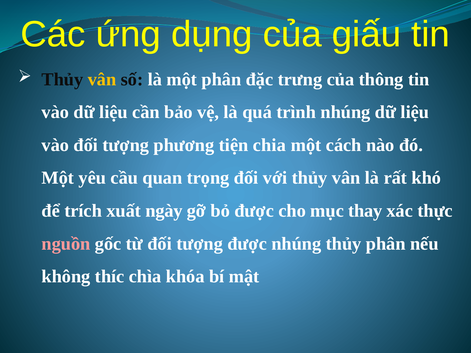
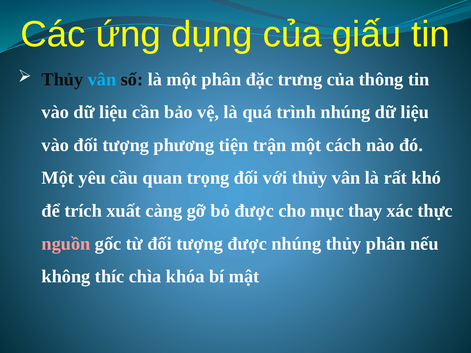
vân at (102, 79) colour: yellow -> light blue
chia: chia -> trận
ngày: ngày -> càng
